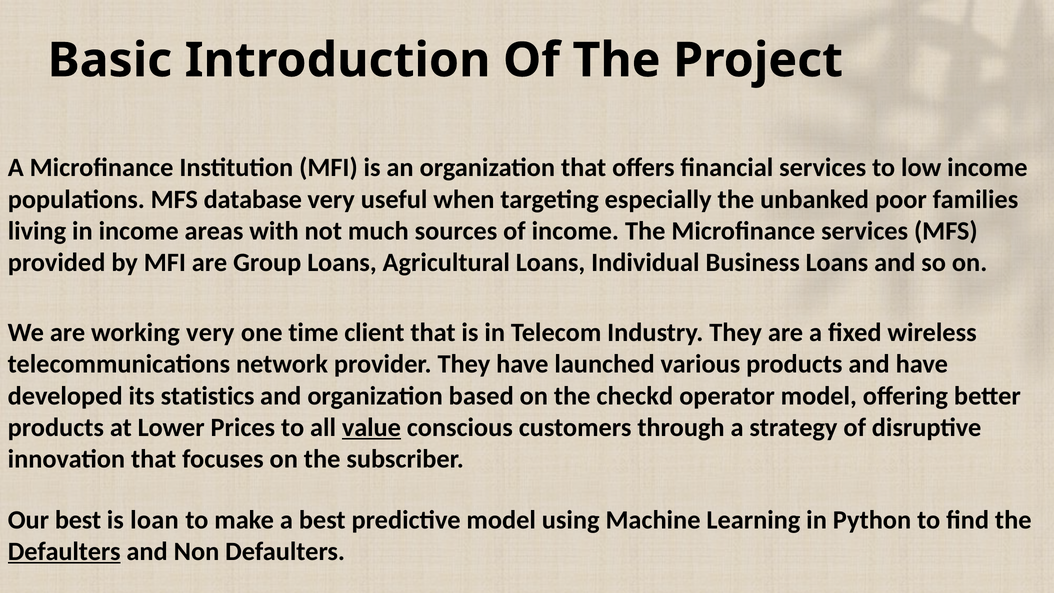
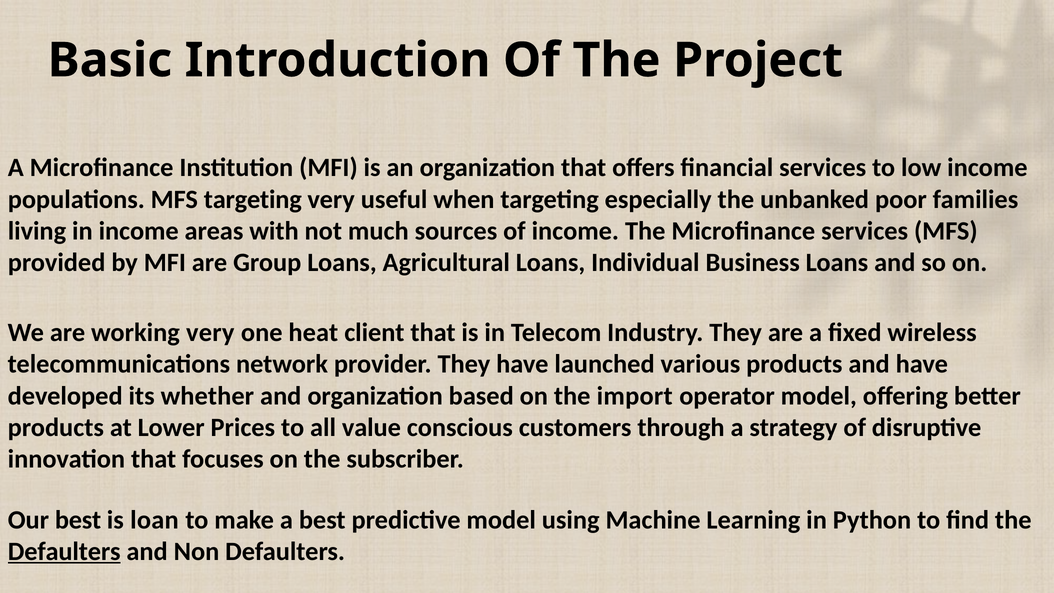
MFS database: database -> targeting
time: time -> heat
statistics: statistics -> whether
checkd: checkd -> import
value underline: present -> none
